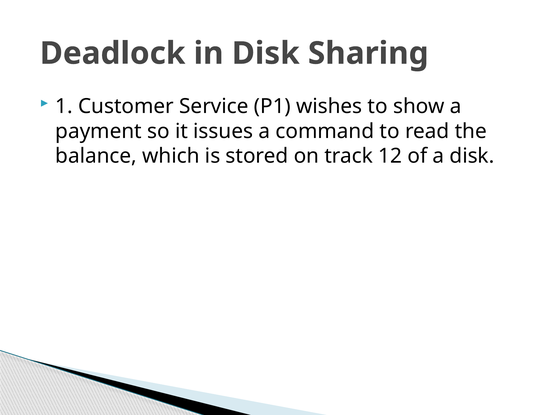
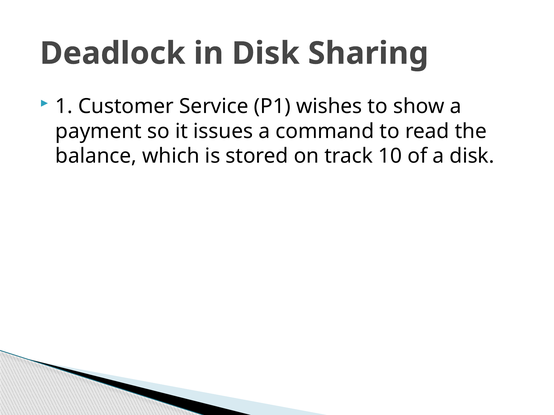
12: 12 -> 10
